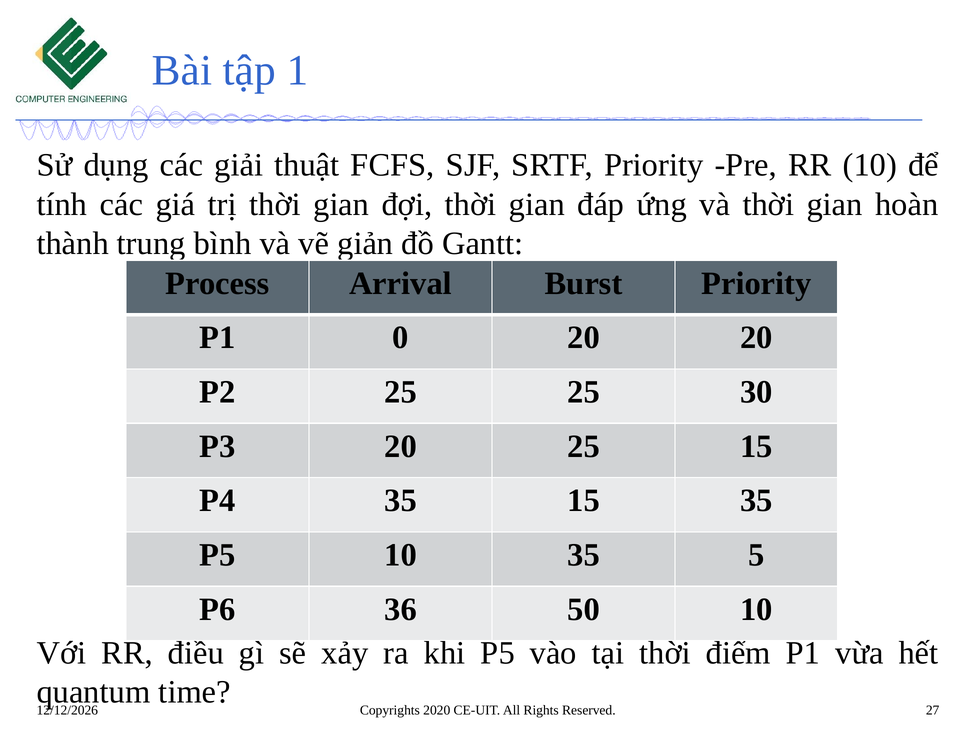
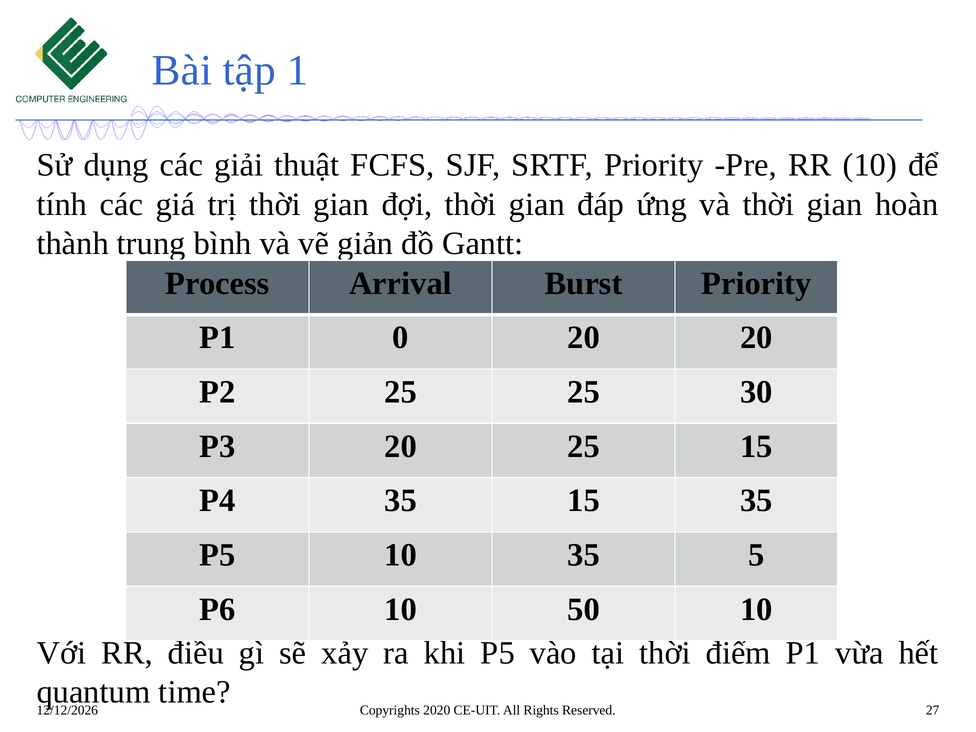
P6 36: 36 -> 10
